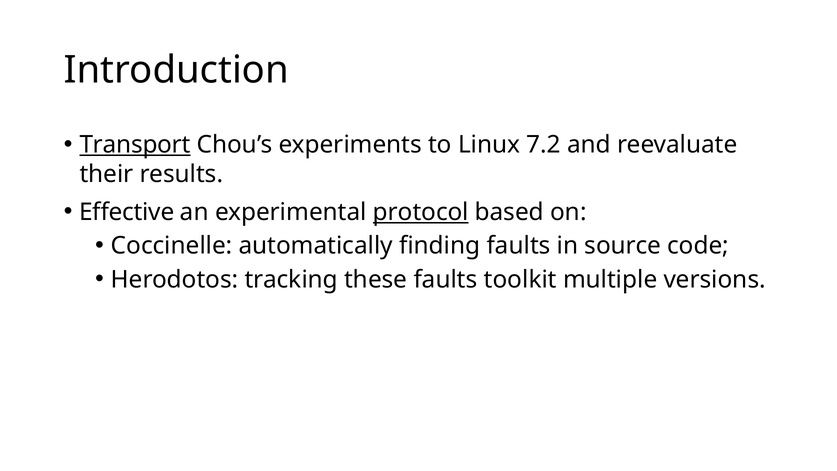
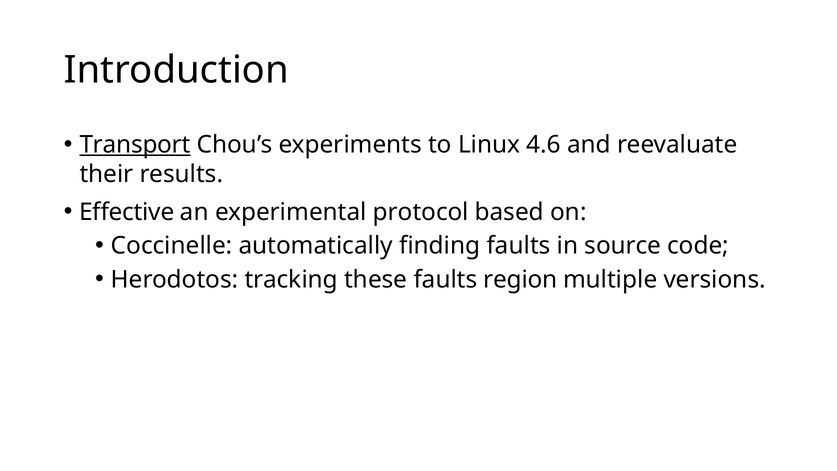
7.2: 7.2 -> 4.6
protocol underline: present -> none
toolkit: toolkit -> region
